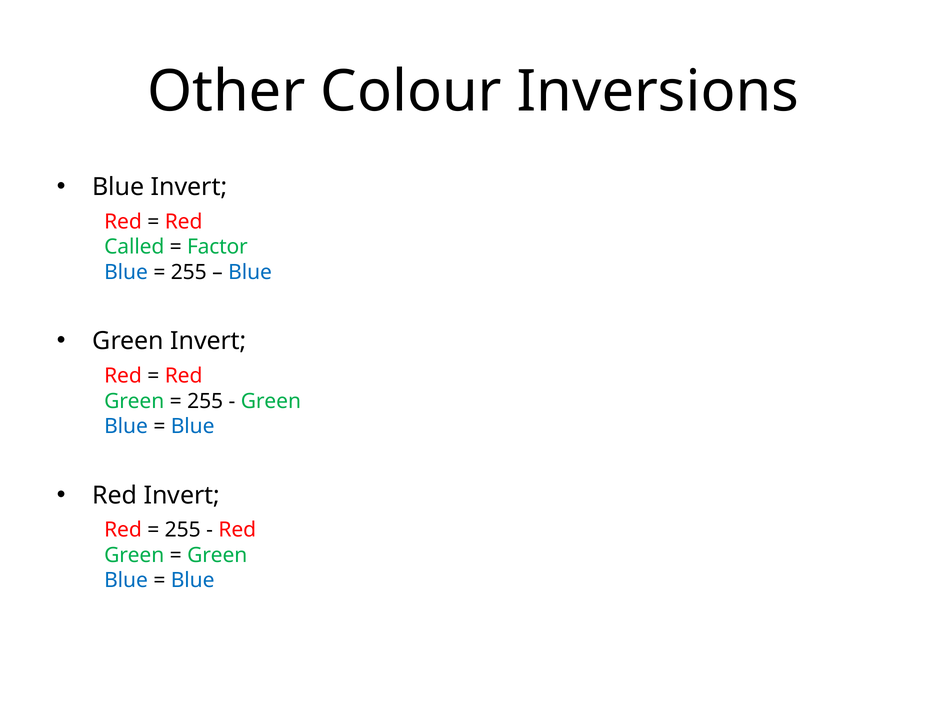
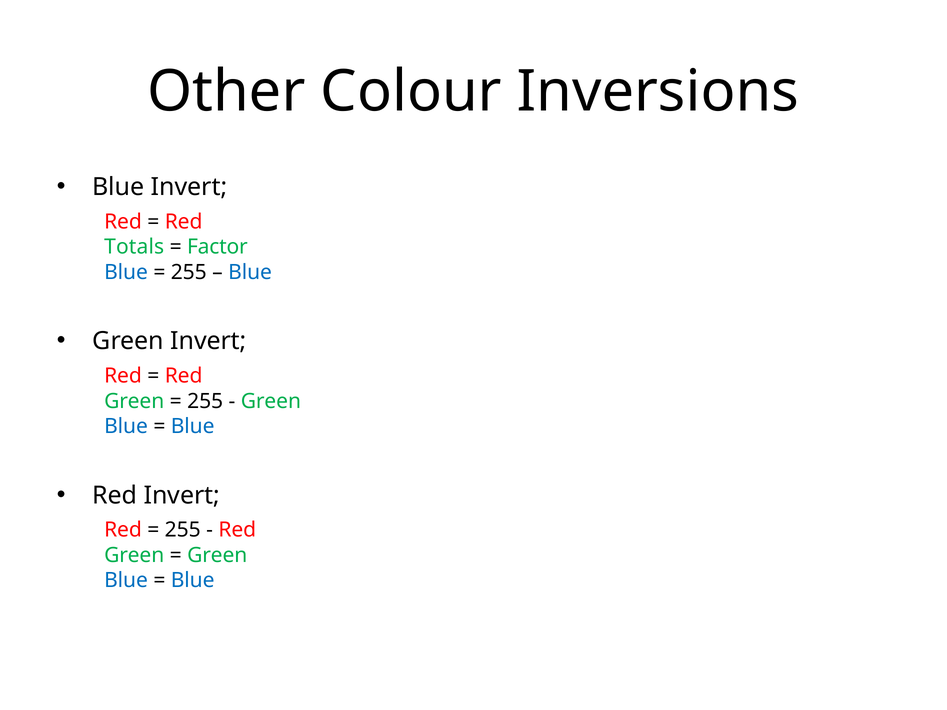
Called: Called -> Totals
